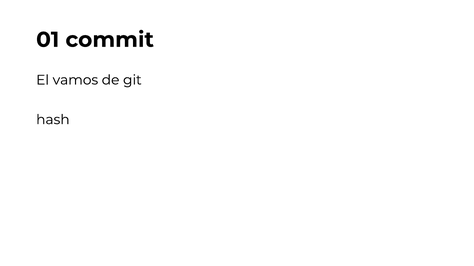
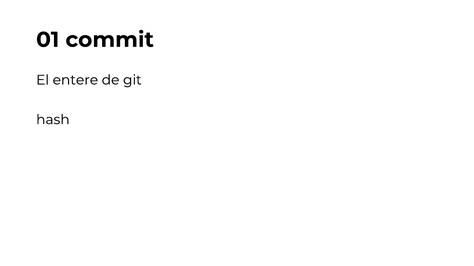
vamos: vamos -> entere
